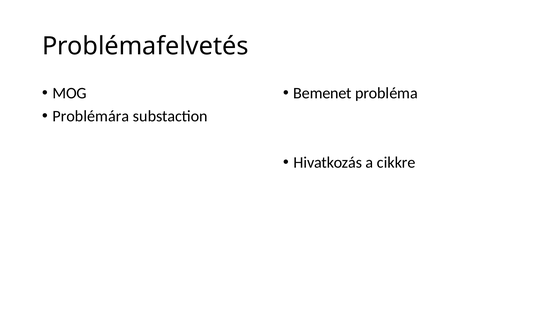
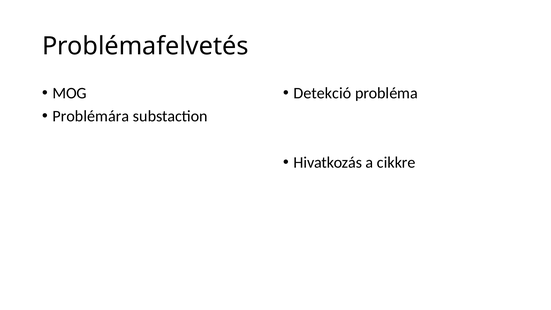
Bemenet: Bemenet -> Detekció
